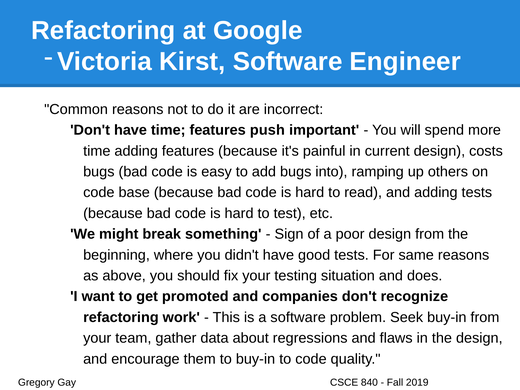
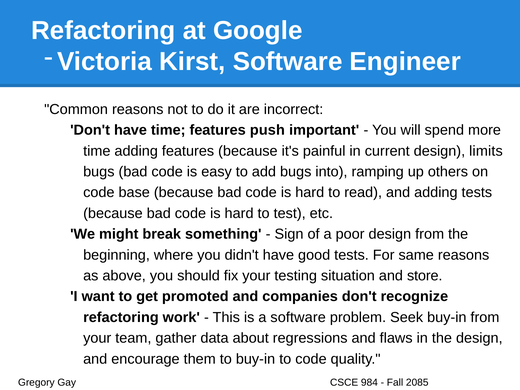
costs: costs -> limits
does: does -> store
840: 840 -> 984
2019: 2019 -> 2085
